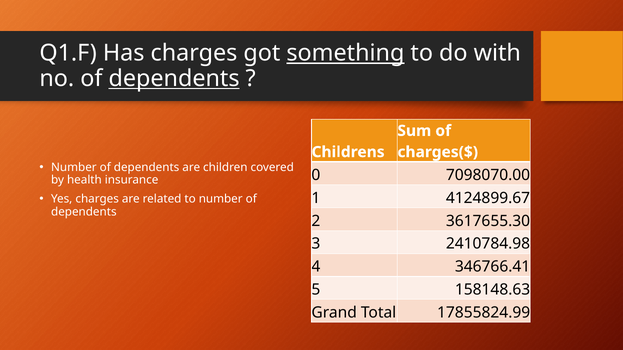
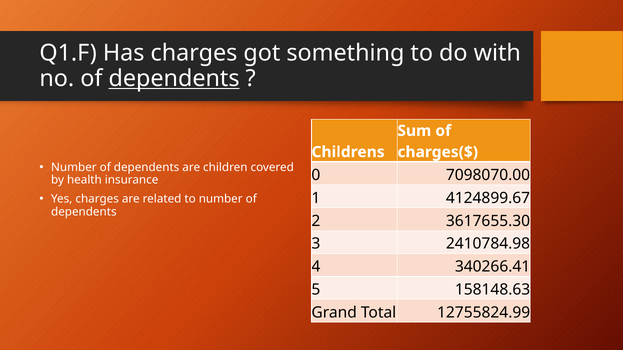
something underline: present -> none
346766.41: 346766.41 -> 340266.41
17855824.99: 17855824.99 -> 12755824.99
